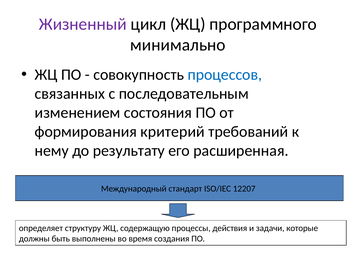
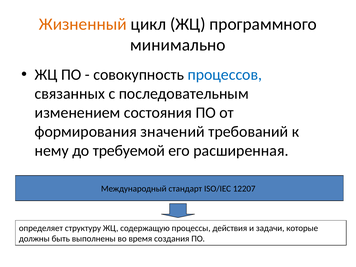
Жизненный colour: purple -> orange
критерий: критерий -> значений
результату: результату -> требуемой
